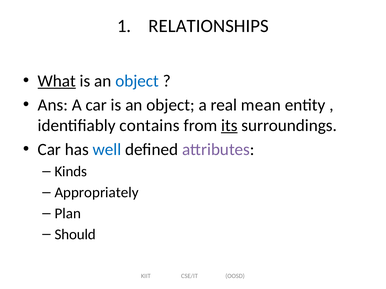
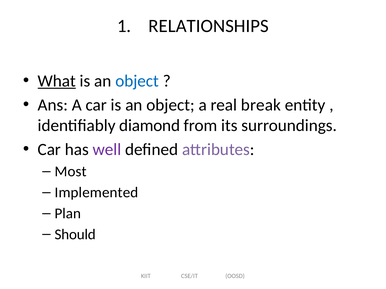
mean: mean -> break
contains: contains -> diamond
its underline: present -> none
well colour: blue -> purple
Kinds: Kinds -> Most
Appropriately: Appropriately -> Implemented
